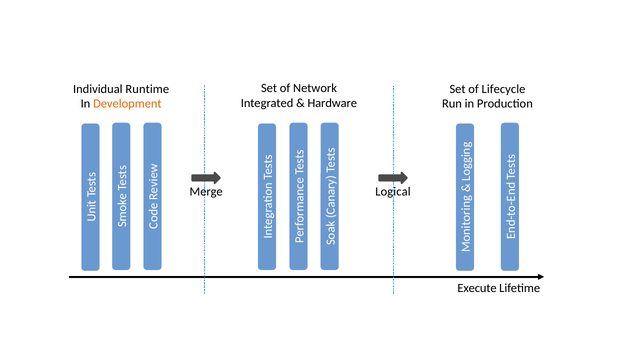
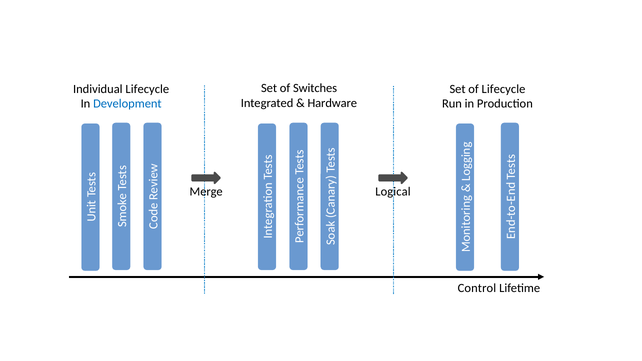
Network: Network -> Switches
Individual Runtime: Runtime -> Lifecycle
Development colour: orange -> blue
Execute: Execute -> Control
